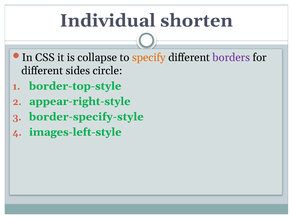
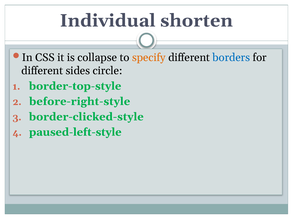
borders colour: purple -> blue
appear-right-style: appear-right-style -> before-right-style
border-specify-style: border-specify-style -> border-clicked-style
images-left-style: images-left-style -> paused-left-style
